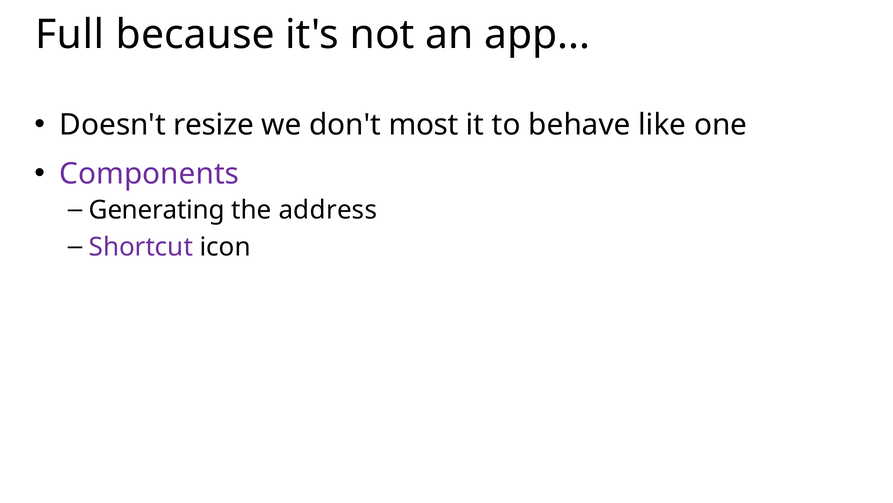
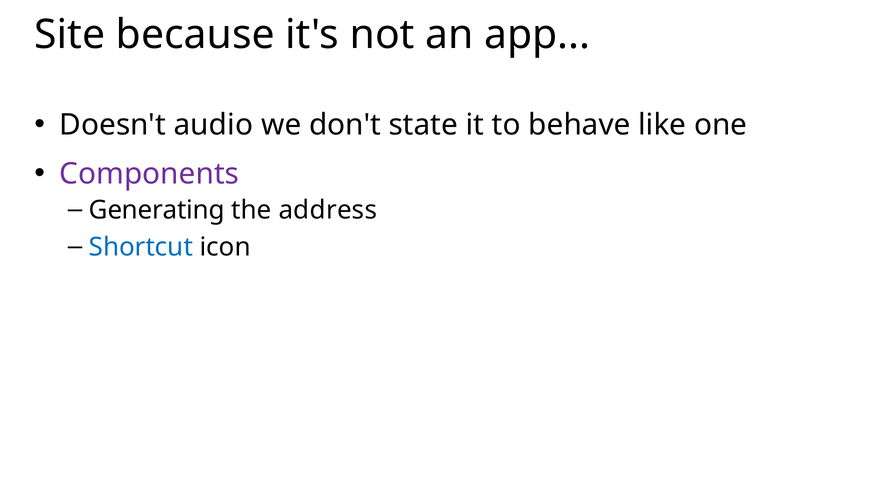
Full: Full -> Site
resize: resize -> audio
most: most -> state
Shortcut colour: purple -> blue
